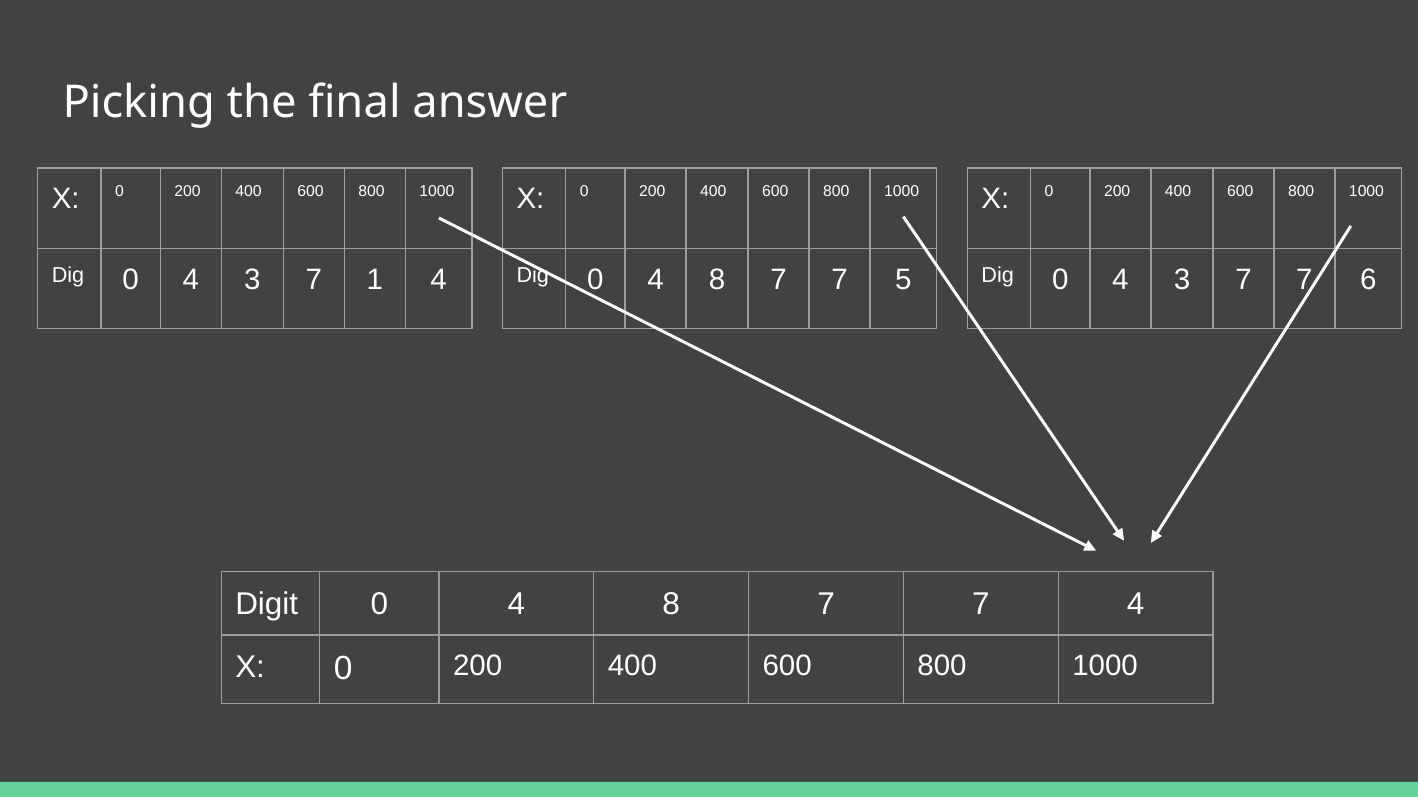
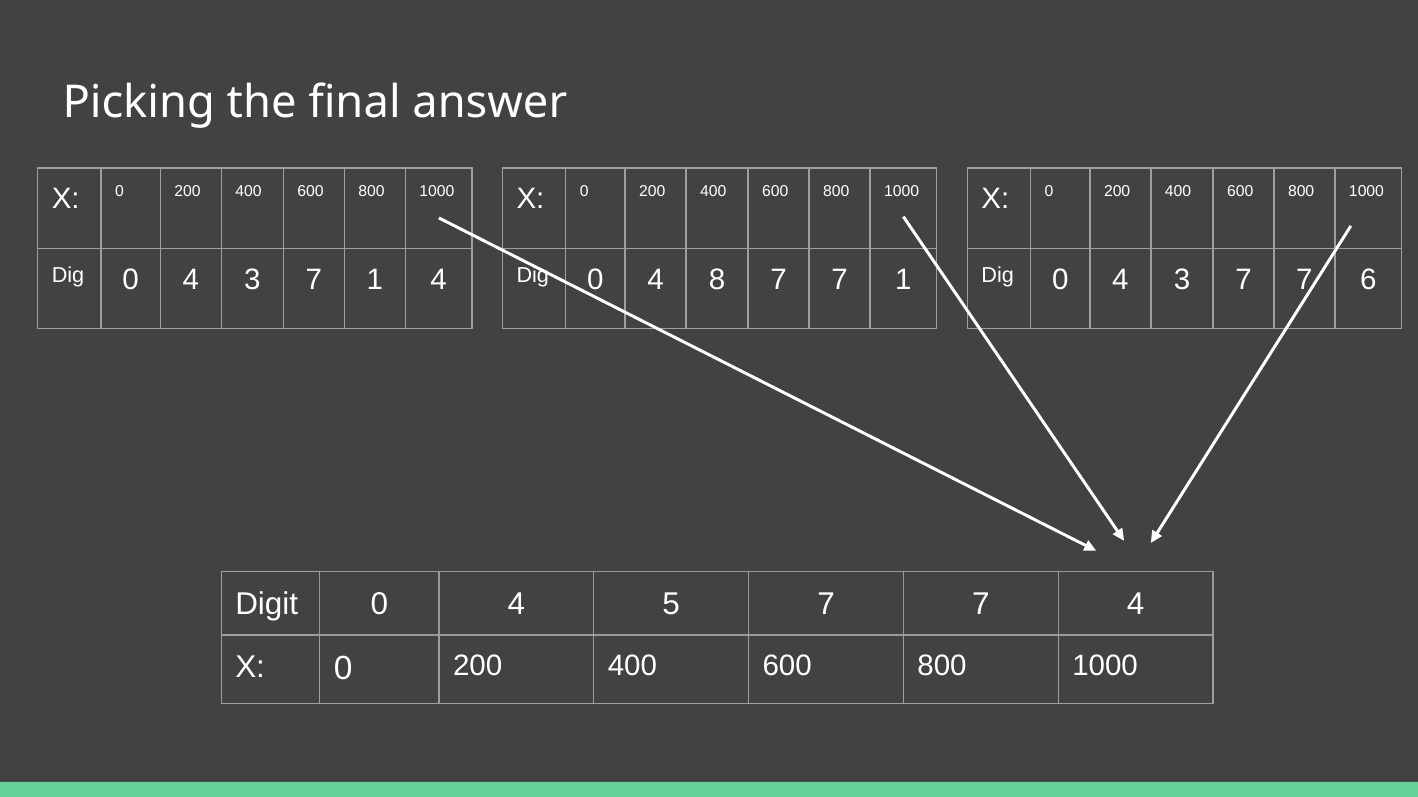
7 7 5: 5 -> 1
Digit 0 4 8: 8 -> 5
